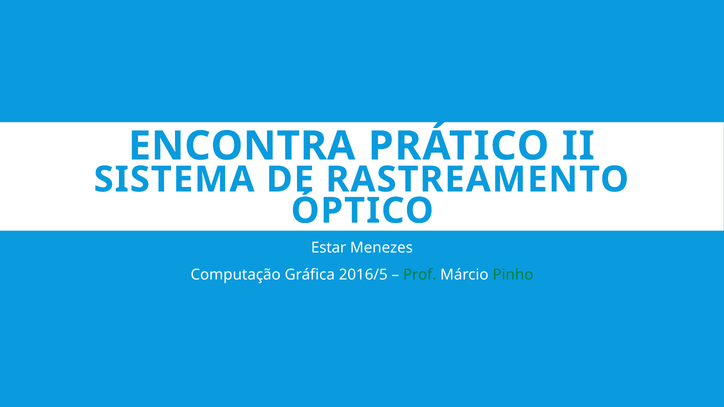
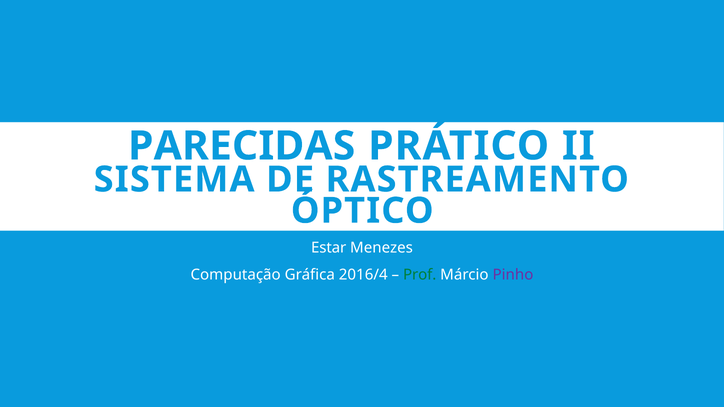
ENCONTRA: ENCONTRA -> PARECIDAS
2016/5: 2016/5 -> 2016/4
Pinho colour: green -> purple
